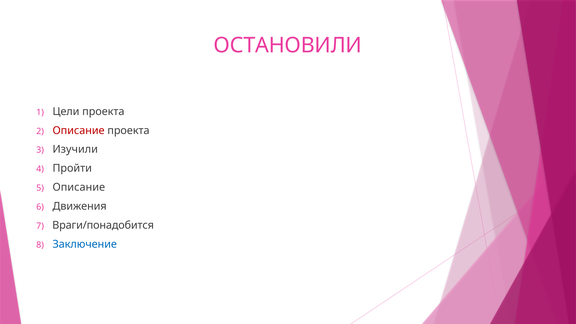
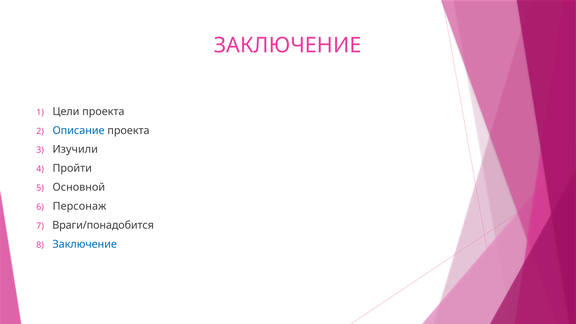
ОСТАНОВИЛИ at (288, 45): ОСТАНОВИЛИ -> ЗАКЛЮЧЕНИЕ
Описание at (79, 130) colour: red -> blue
Описание at (79, 187): Описание -> Основной
Движения: Движения -> Персонаж
